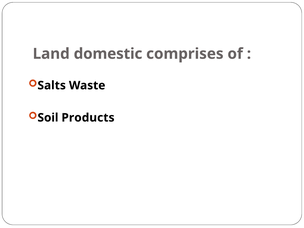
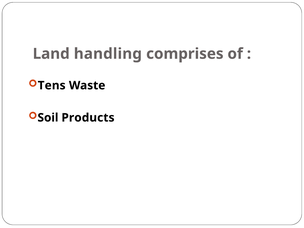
domestic: domestic -> handling
Salts: Salts -> Tens
